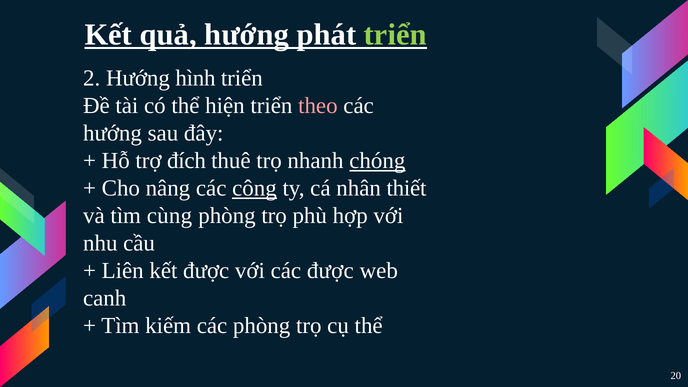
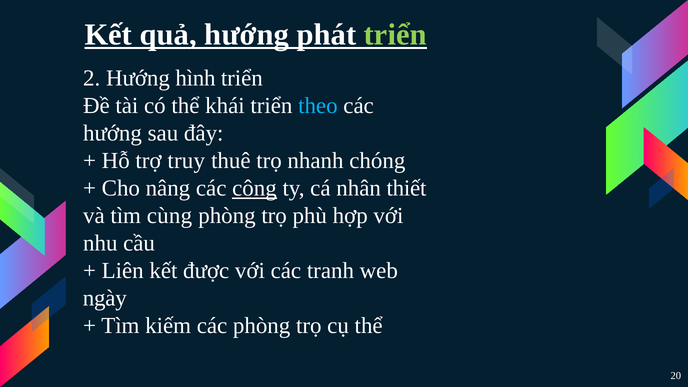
hiện: hiện -> khái
theo colour: pink -> light blue
đích: đích -> truy
chóng underline: present -> none
các được: được -> tranh
canh: canh -> ngày
